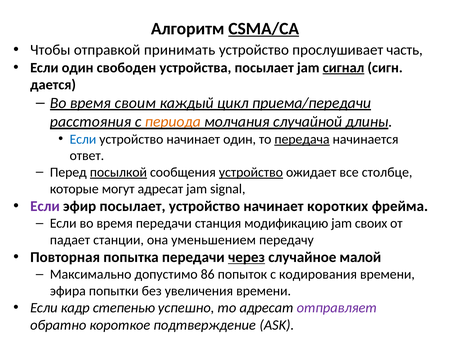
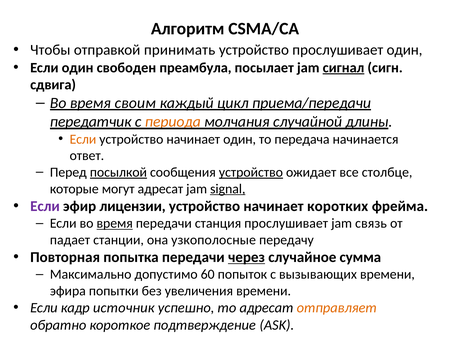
CSMA/CA underline: present -> none
прослушивает часть: часть -> один
устройства: устройства -> преамбула
дается: дается -> сдвига
расстояния: расстояния -> передатчик
Если at (83, 139) colour: blue -> orange
передача underline: present -> none
signal underline: none -> present
эфир посылает: посылает -> лицензии
время at (115, 223) underline: none -> present
станция модификацию: модификацию -> прослушивает
своих: своих -> связь
уменьшением: уменьшением -> узкополосные
малой: малой -> сумма
86: 86 -> 60
кодирования: кодирования -> вызывающих
степенью: степенью -> источник
отправляет colour: purple -> orange
